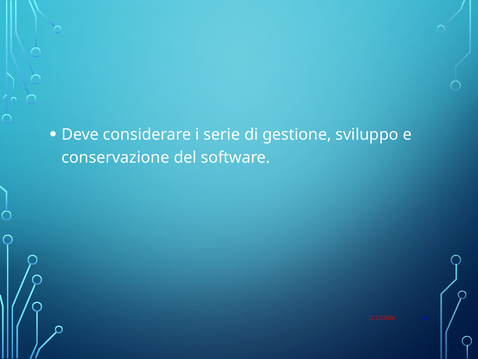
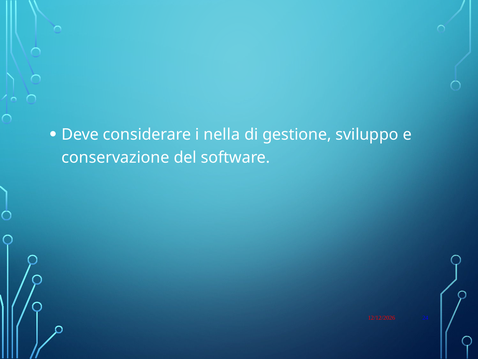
serie: serie -> nella
